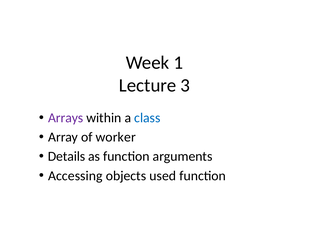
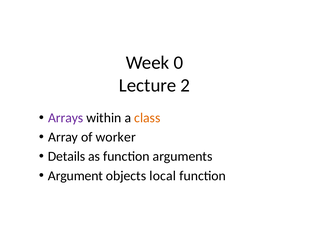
1: 1 -> 0
3: 3 -> 2
class colour: blue -> orange
Accessing: Accessing -> Argument
used: used -> local
